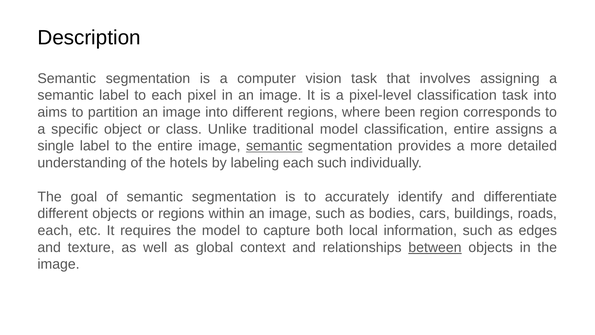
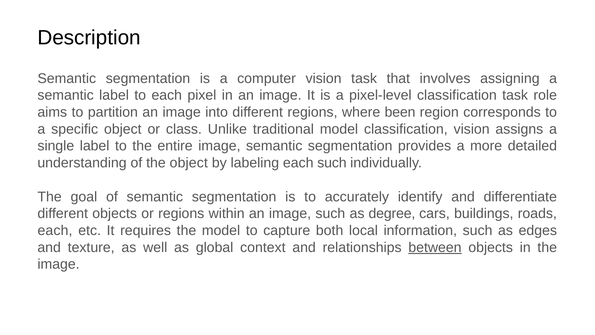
task into: into -> role
classification entire: entire -> vision
semantic at (274, 146) underline: present -> none
the hotels: hotels -> object
bodies: bodies -> degree
